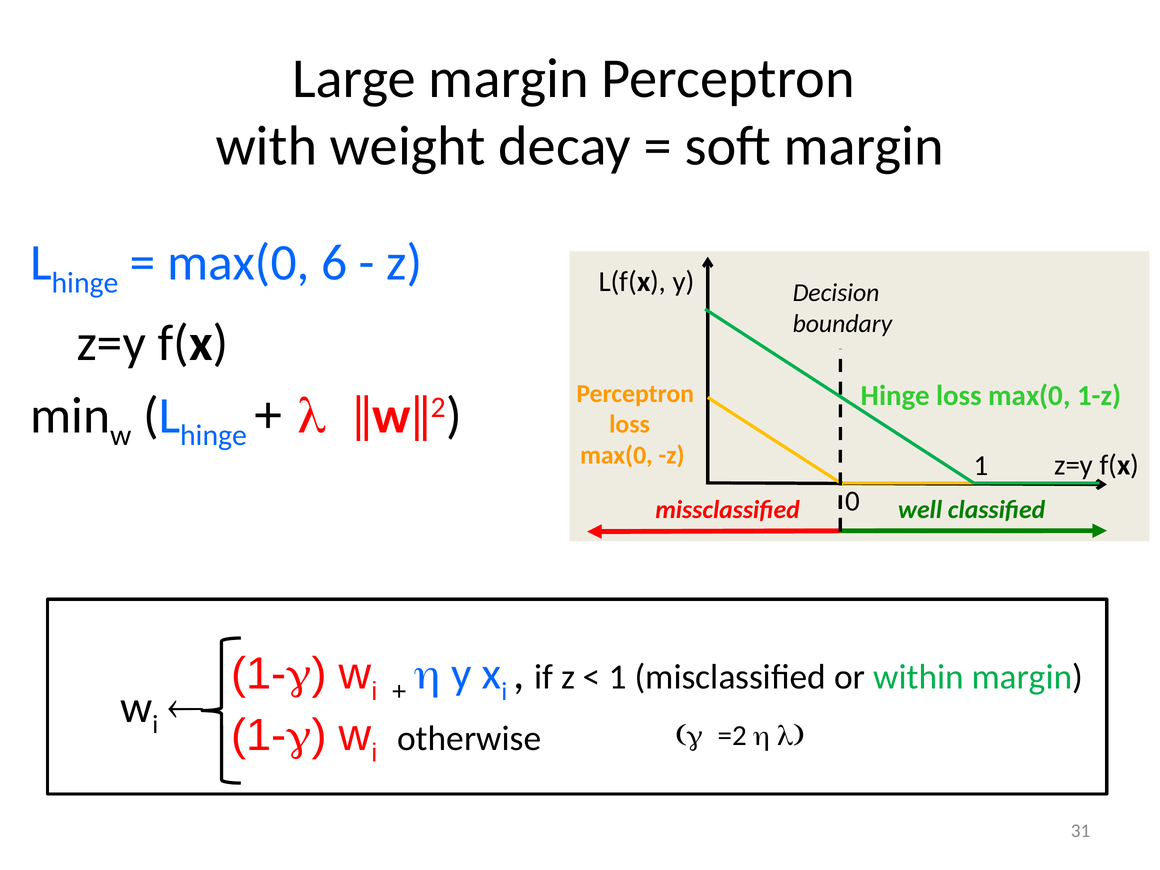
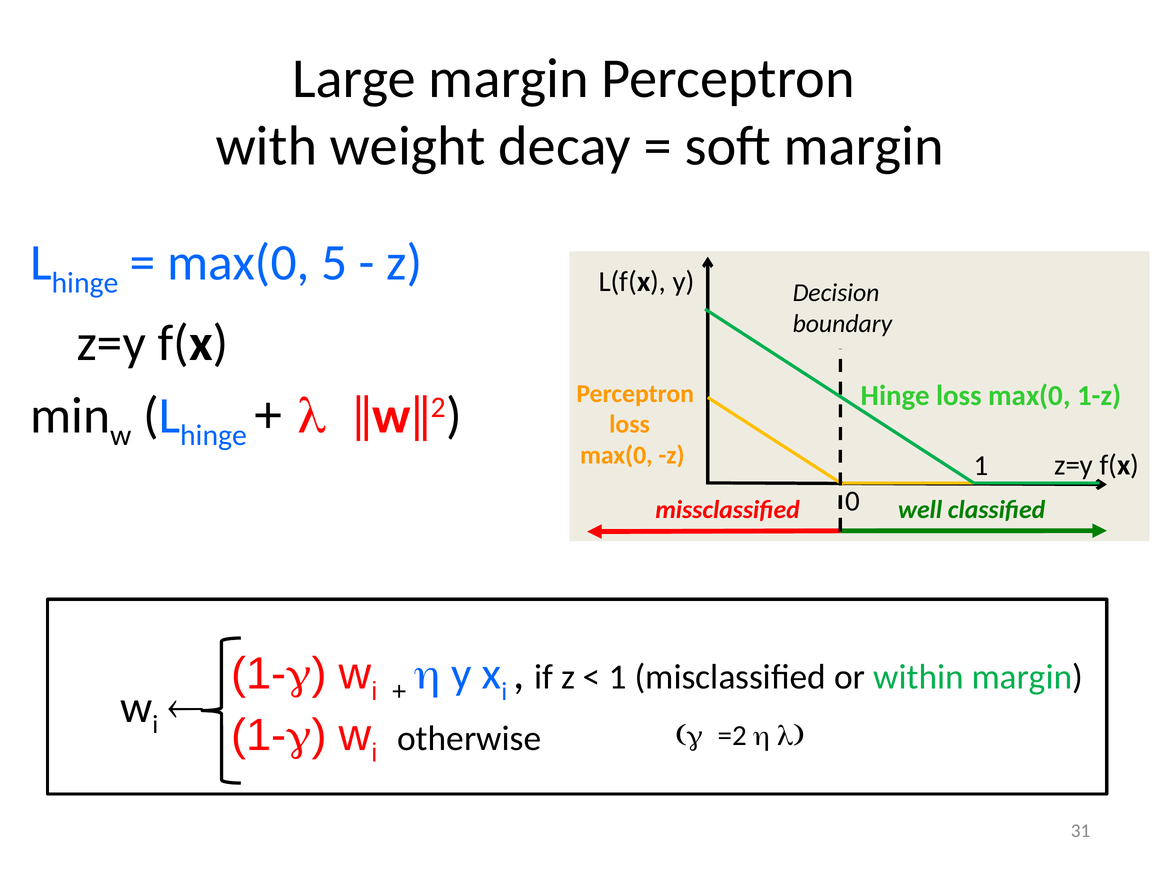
6: 6 -> 5
